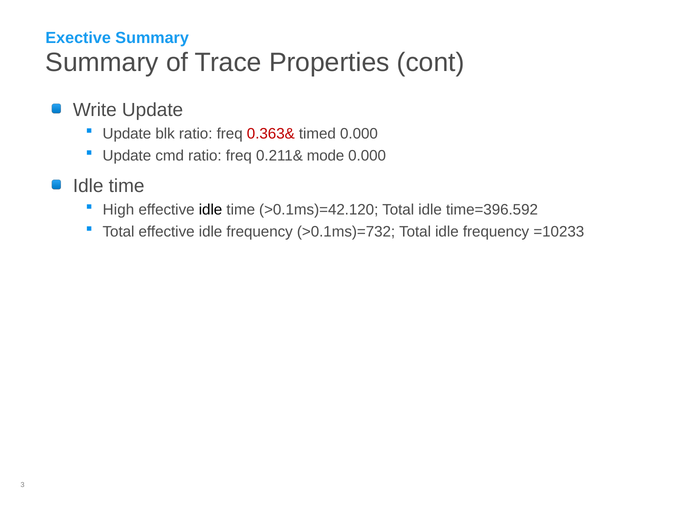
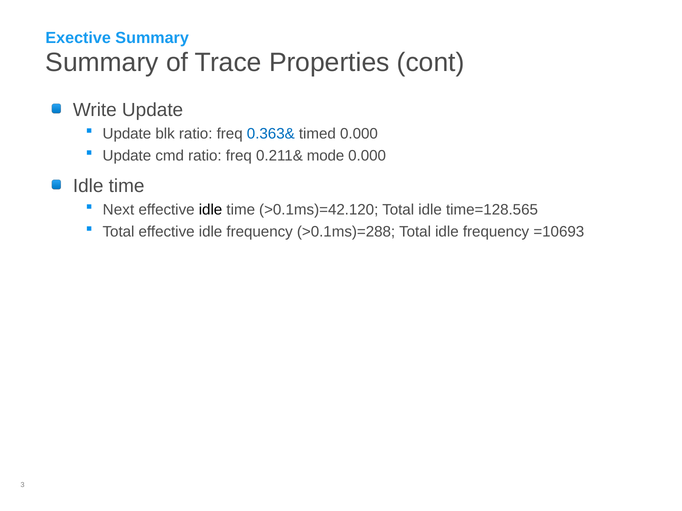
0.363& colour: red -> blue
High: High -> Next
time=396.592: time=396.592 -> time=128.565
>0.1ms)=732: >0.1ms)=732 -> >0.1ms)=288
=10233: =10233 -> =10693
